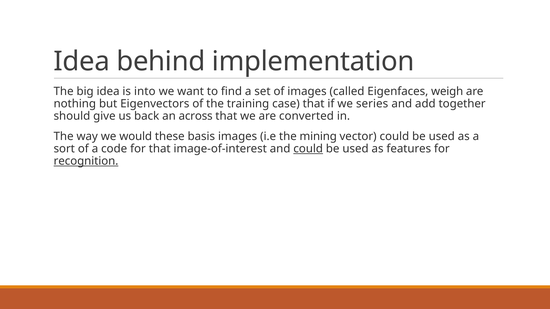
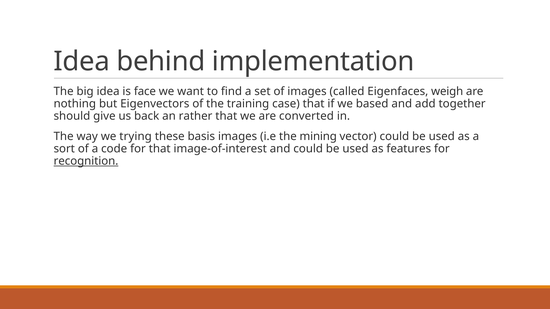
into: into -> face
series: series -> based
across: across -> rather
would: would -> trying
could at (308, 149) underline: present -> none
